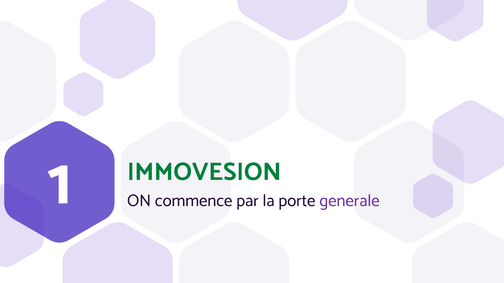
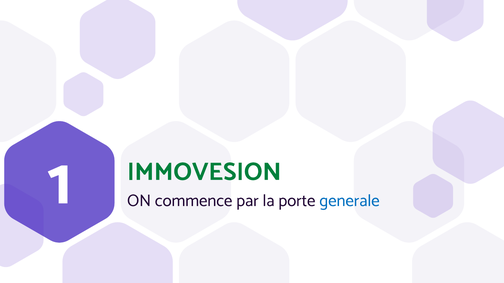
generale colour: purple -> blue
